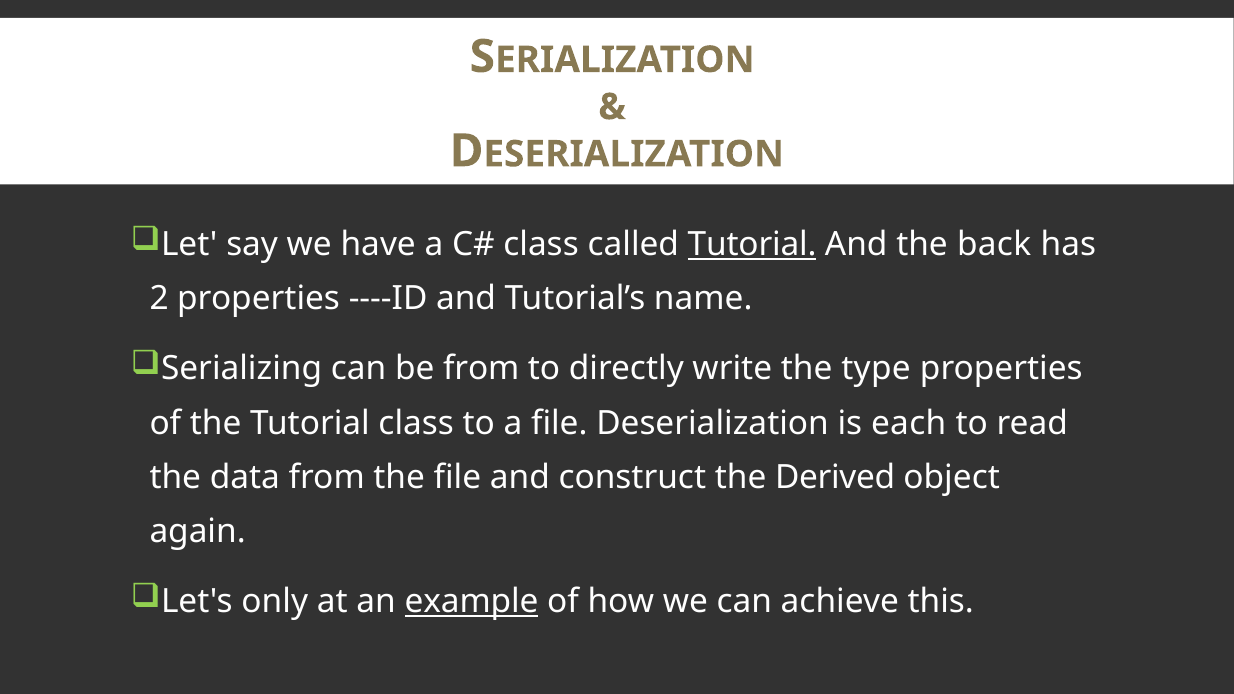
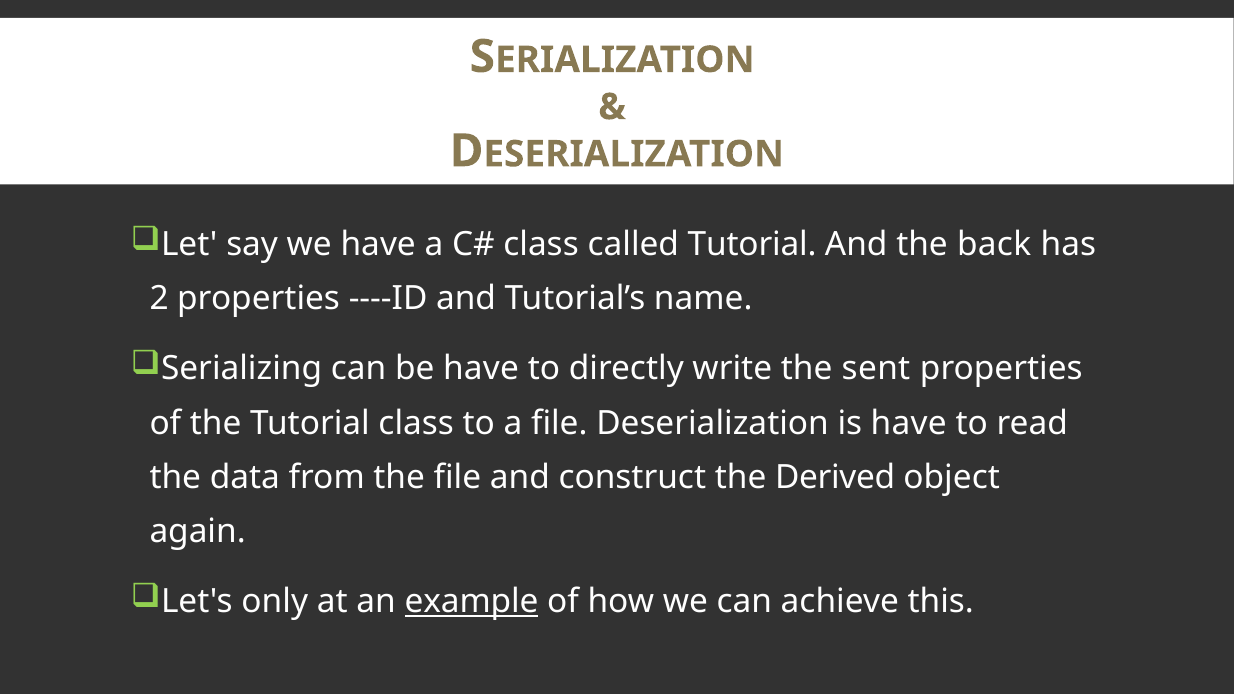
Tutorial at (752, 245) underline: present -> none
be from: from -> have
type: type -> sent
is each: each -> have
